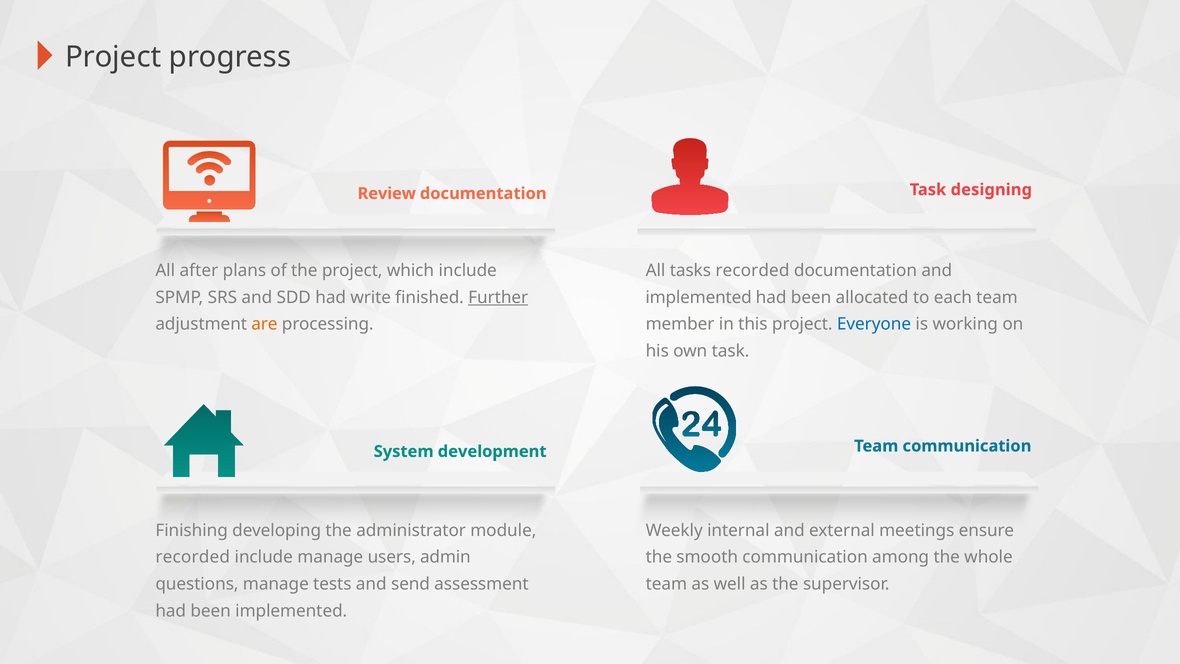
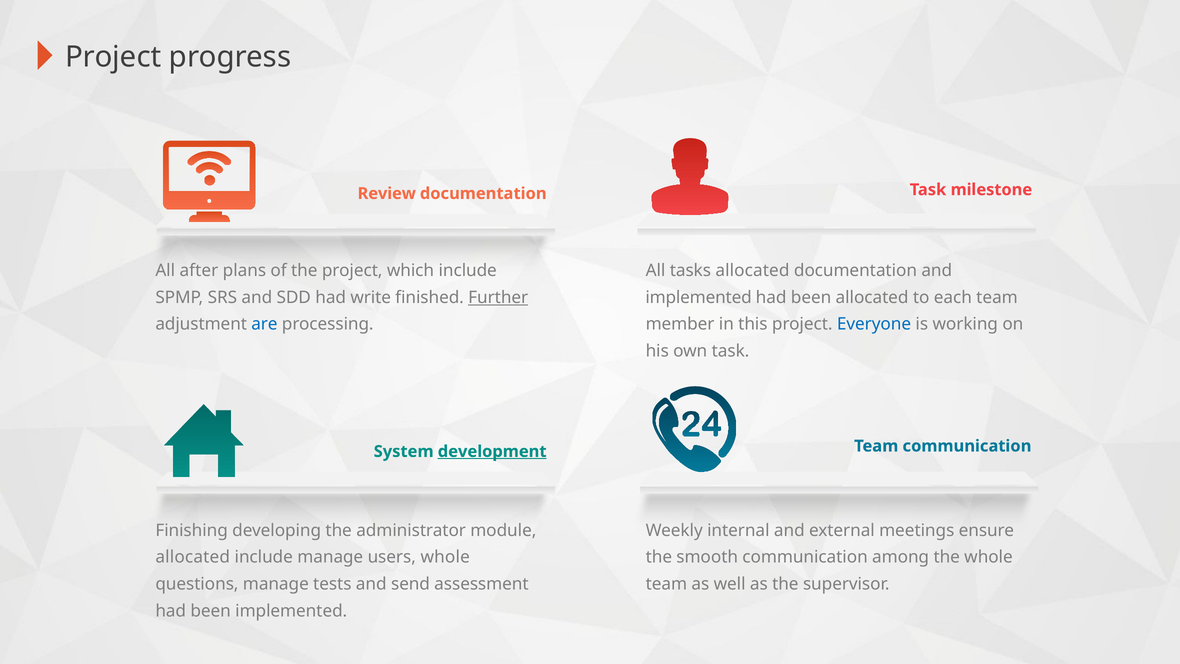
designing: designing -> milestone
tasks recorded: recorded -> allocated
are colour: orange -> blue
development underline: none -> present
recorded at (193, 557): recorded -> allocated
users admin: admin -> whole
